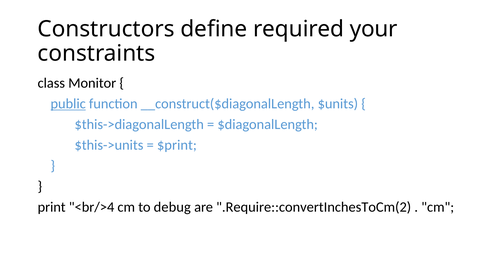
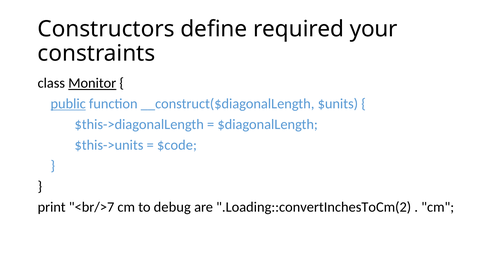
Monitor underline: none -> present
$print: $print -> $code
<br/>4: <br/>4 -> <br/>7
.Require::convertInchesToCm(2: .Require::convertInchesToCm(2 -> .Loading::convertInchesToCm(2
